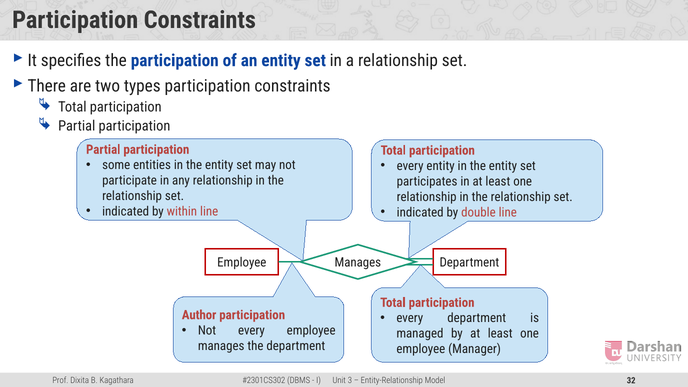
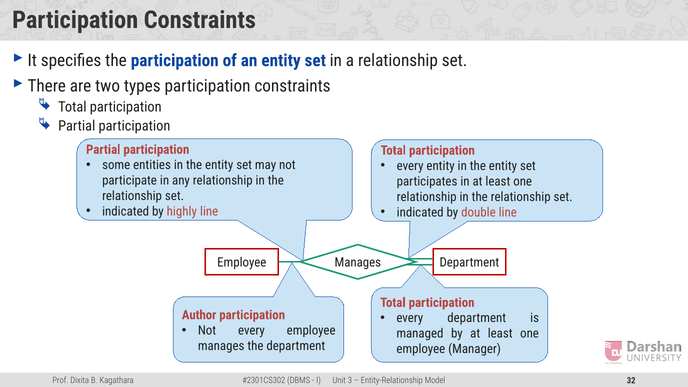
within: within -> highly
